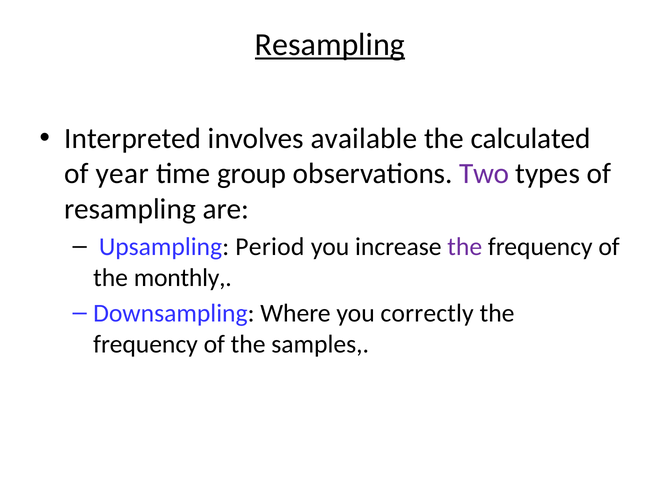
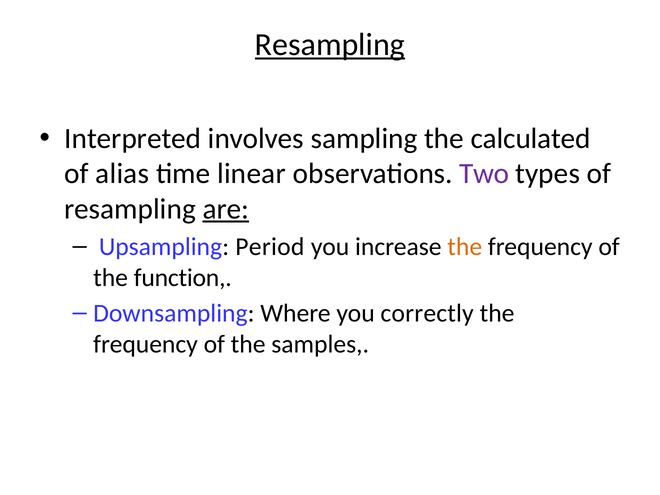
available: available -> sampling
year: year -> alias
group: group -> linear
are underline: none -> present
the at (465, 247) colour: purple -> orange
monthly: monthly -> function
